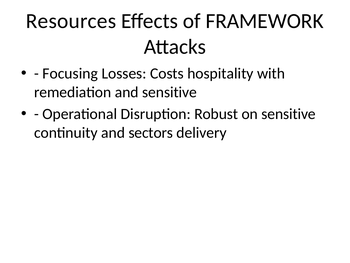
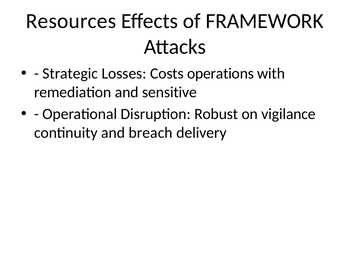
Focusing: Focusing -> Strategic
hospitality: hospitality -> operations
on sensitive: sensitive -> vigilance
sectors: sectors -> breach
